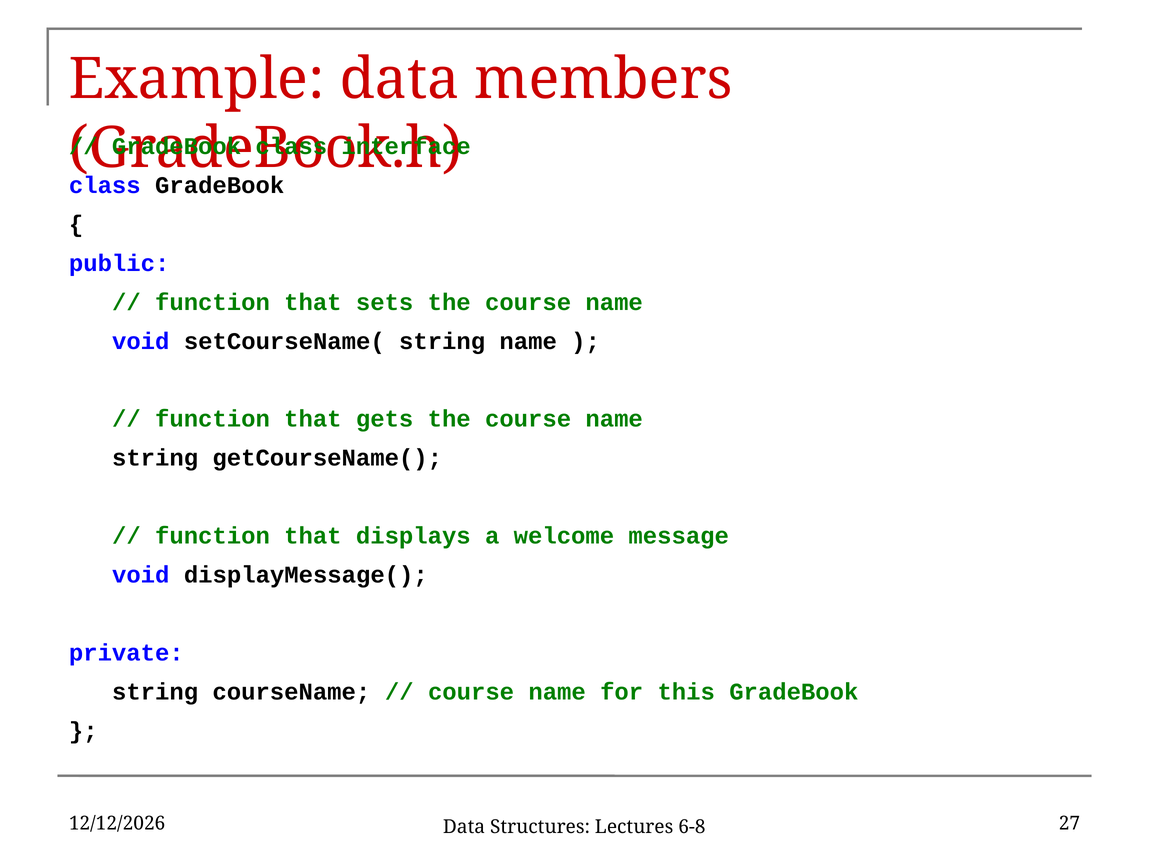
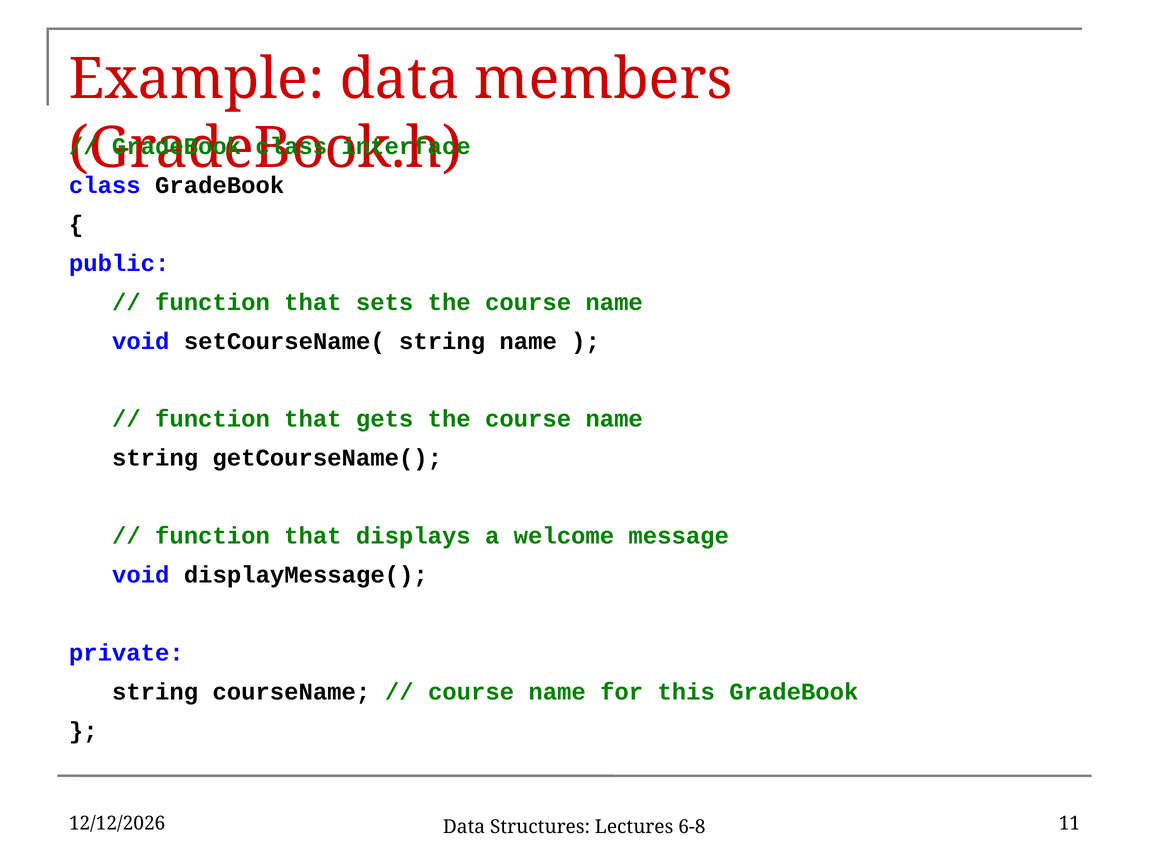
27: 27 -> 11
